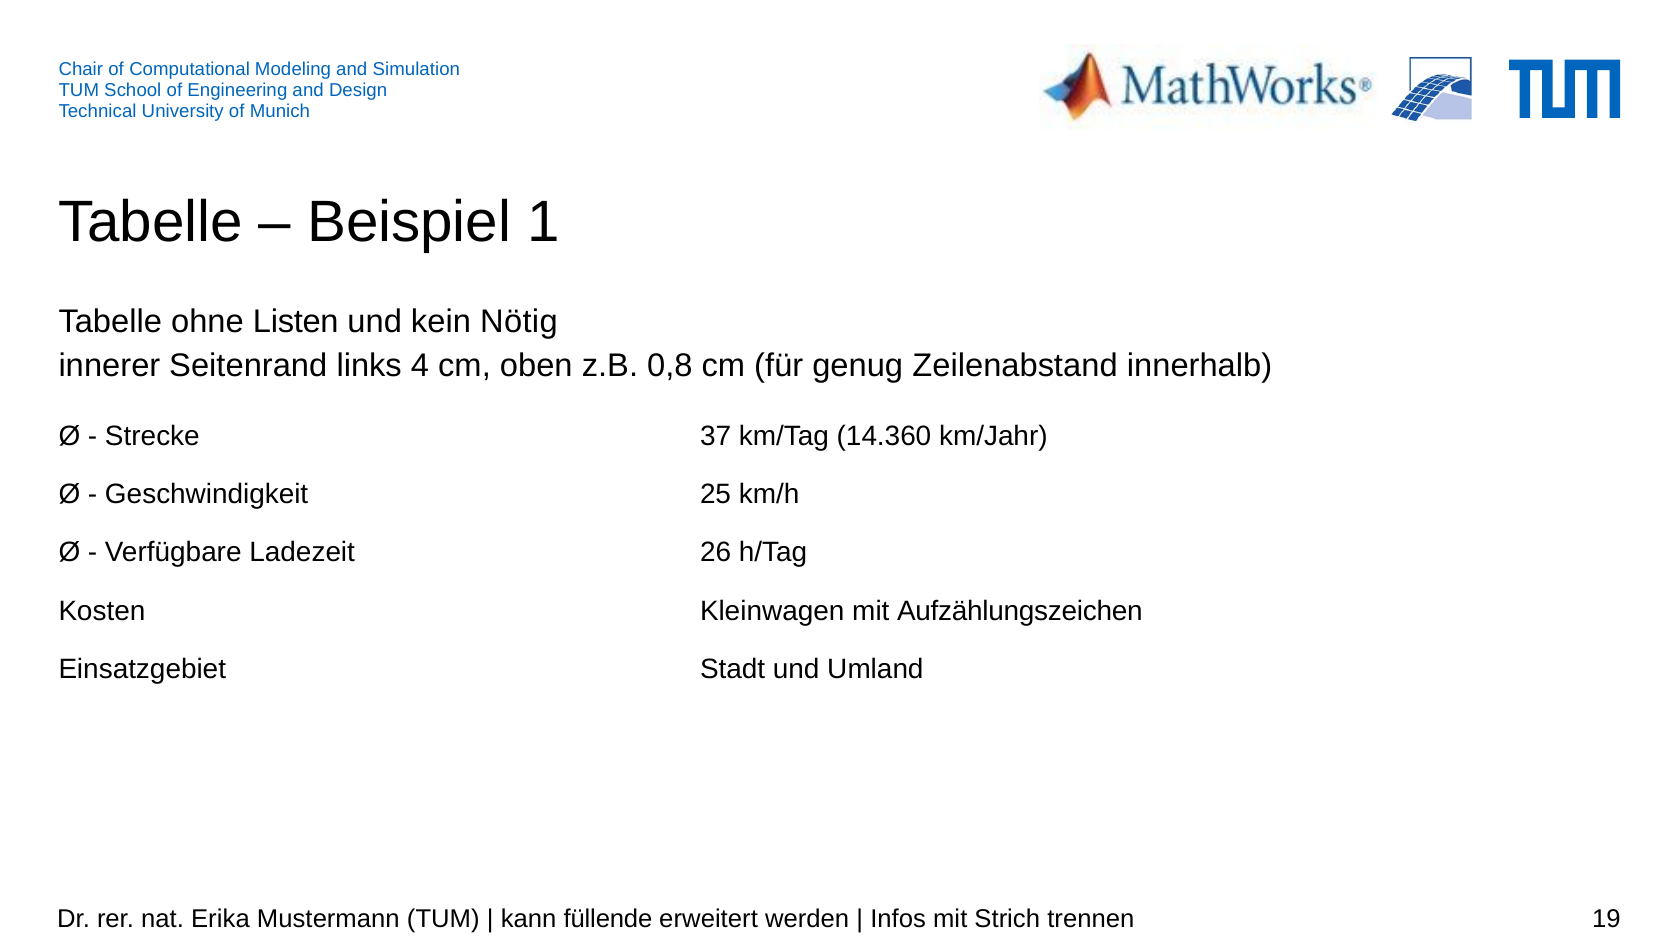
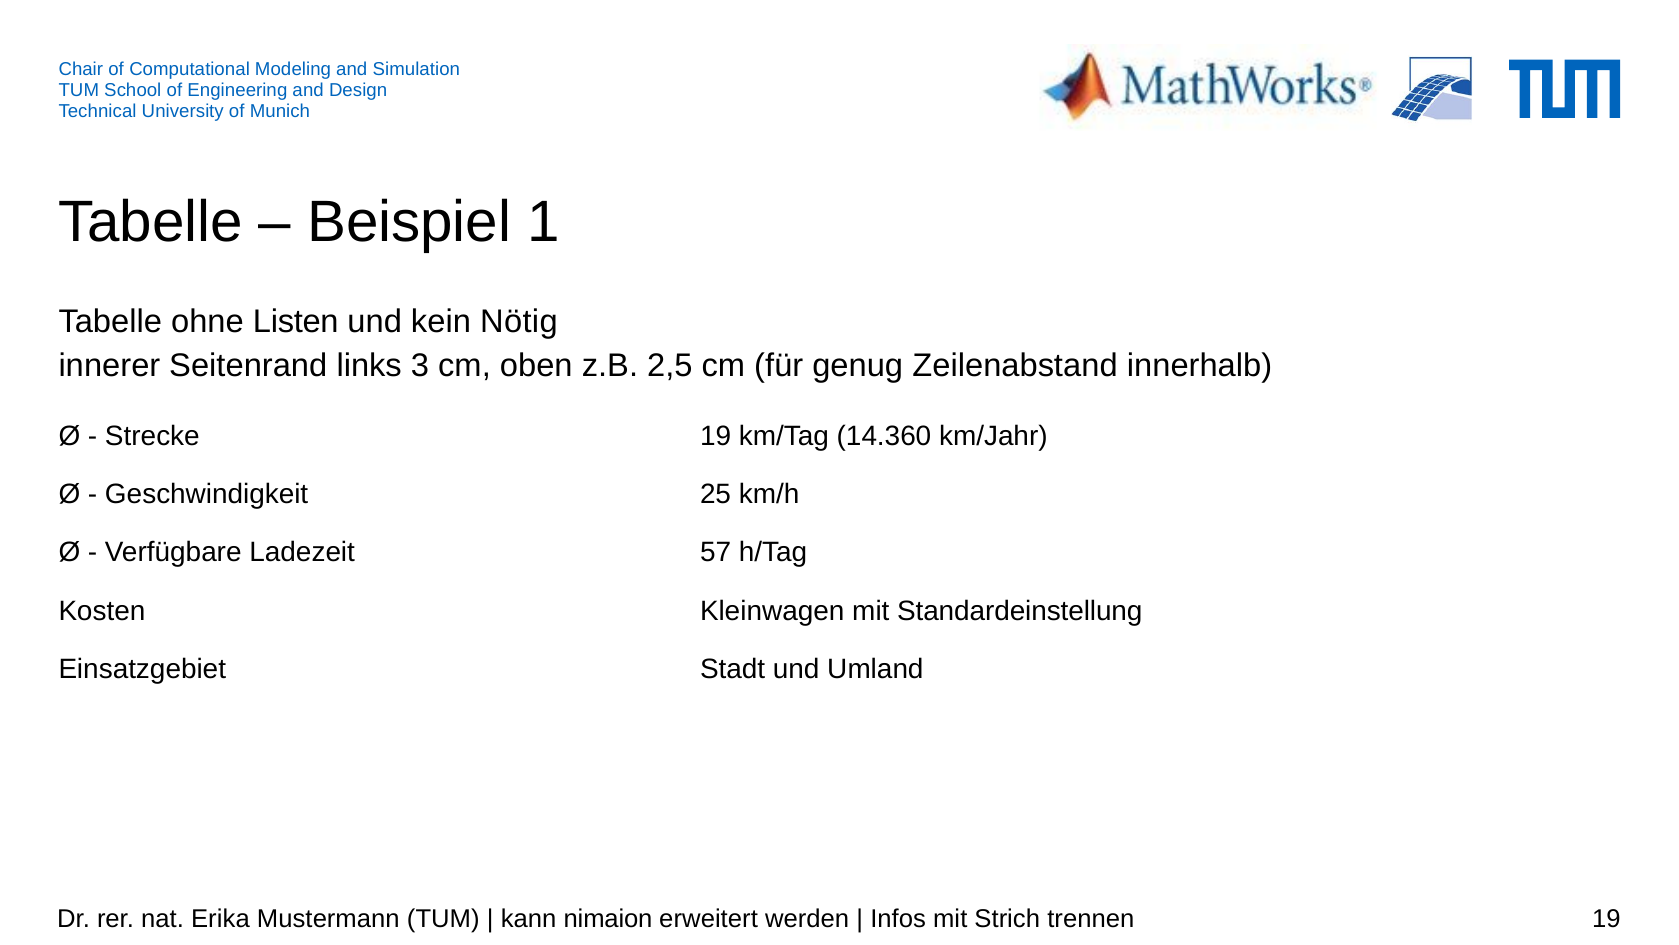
4: 4 -> 3
0,8: 0,8 -> 2,5
Strecke 37: 37 -> 19
26: 26 -> 57
Aufzählungszeichen: Aufzählungszeichen -> Standardeinstellung
füllende: füllende -> nimaion
